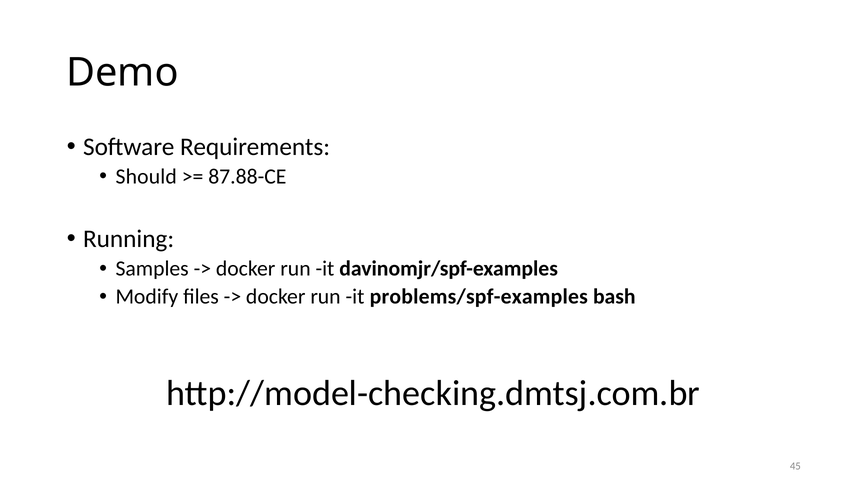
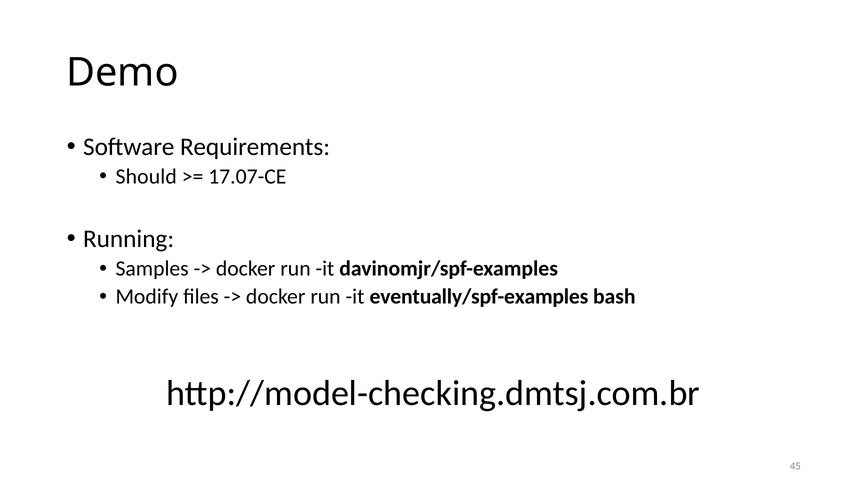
87.88-CE: 87.88-CE -> 17.07-CE
problems/spf-examples: problems/spf-examples -> eventually/spf-examples
